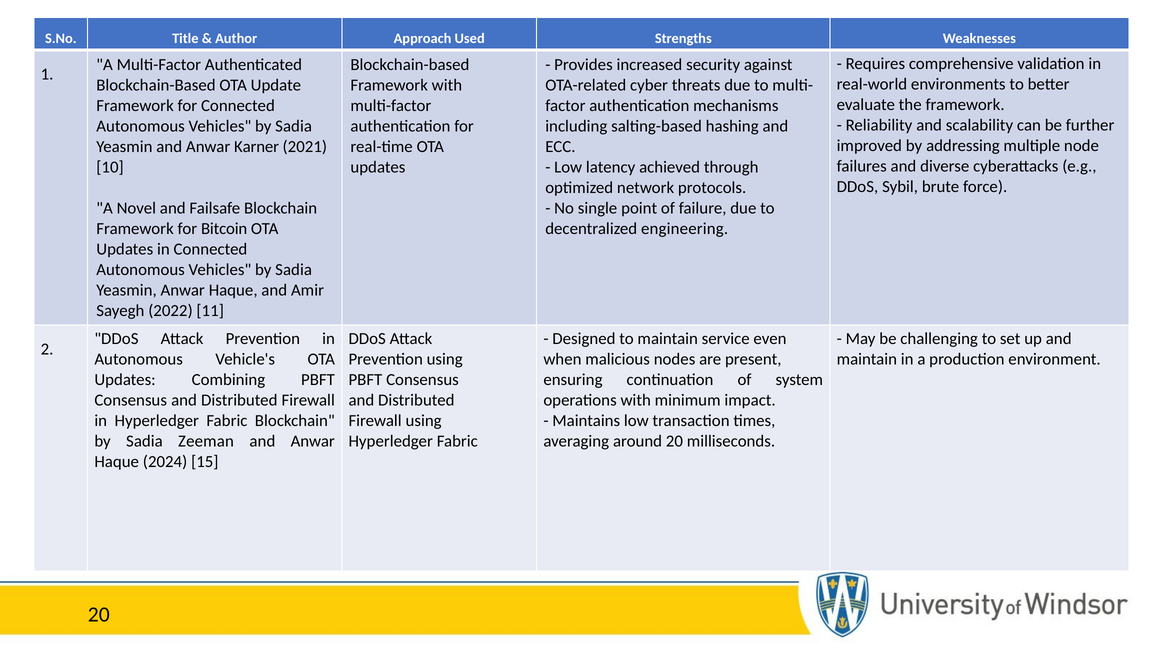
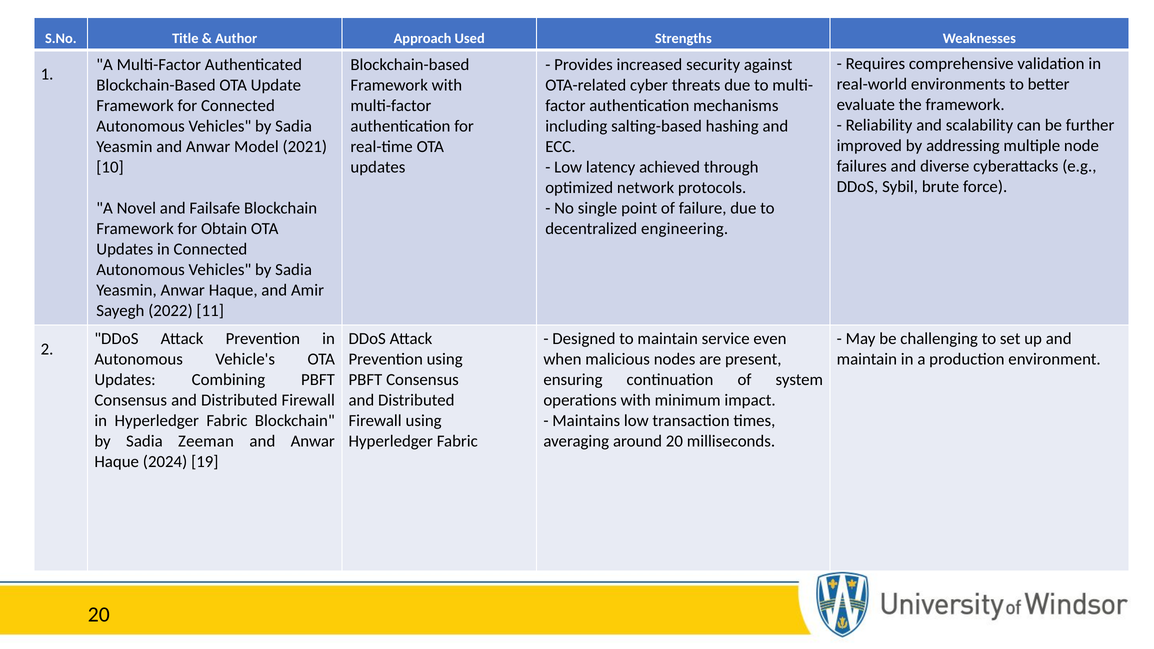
Karner: Karner -> Model
Bitcoin: Bitcoin -> Obtain
15: 15 -> 19
